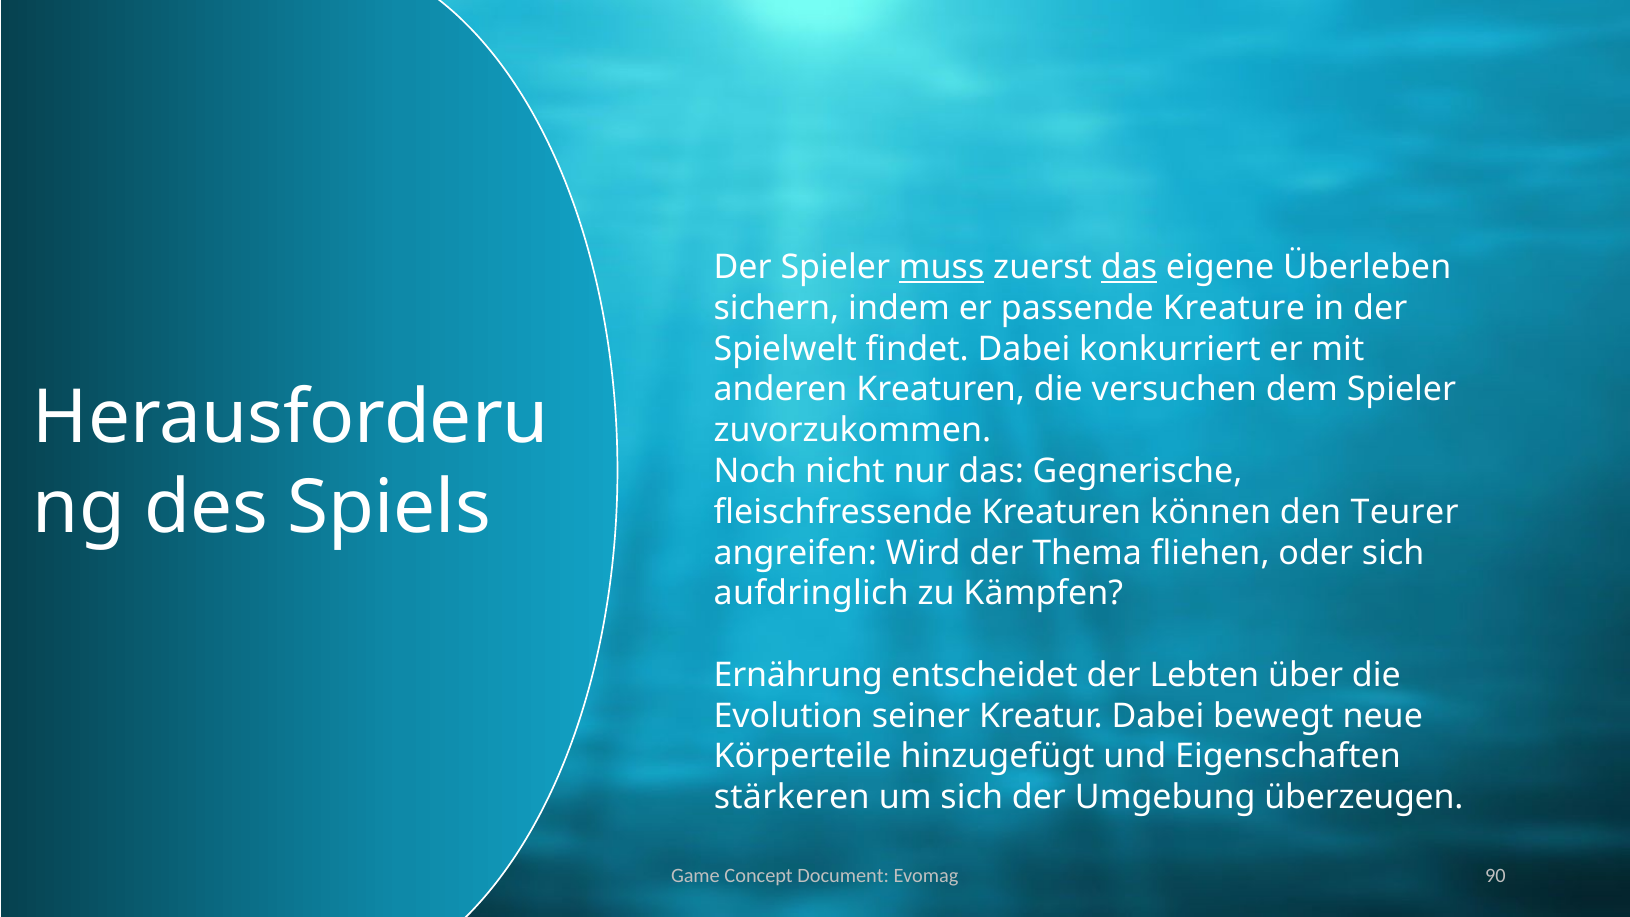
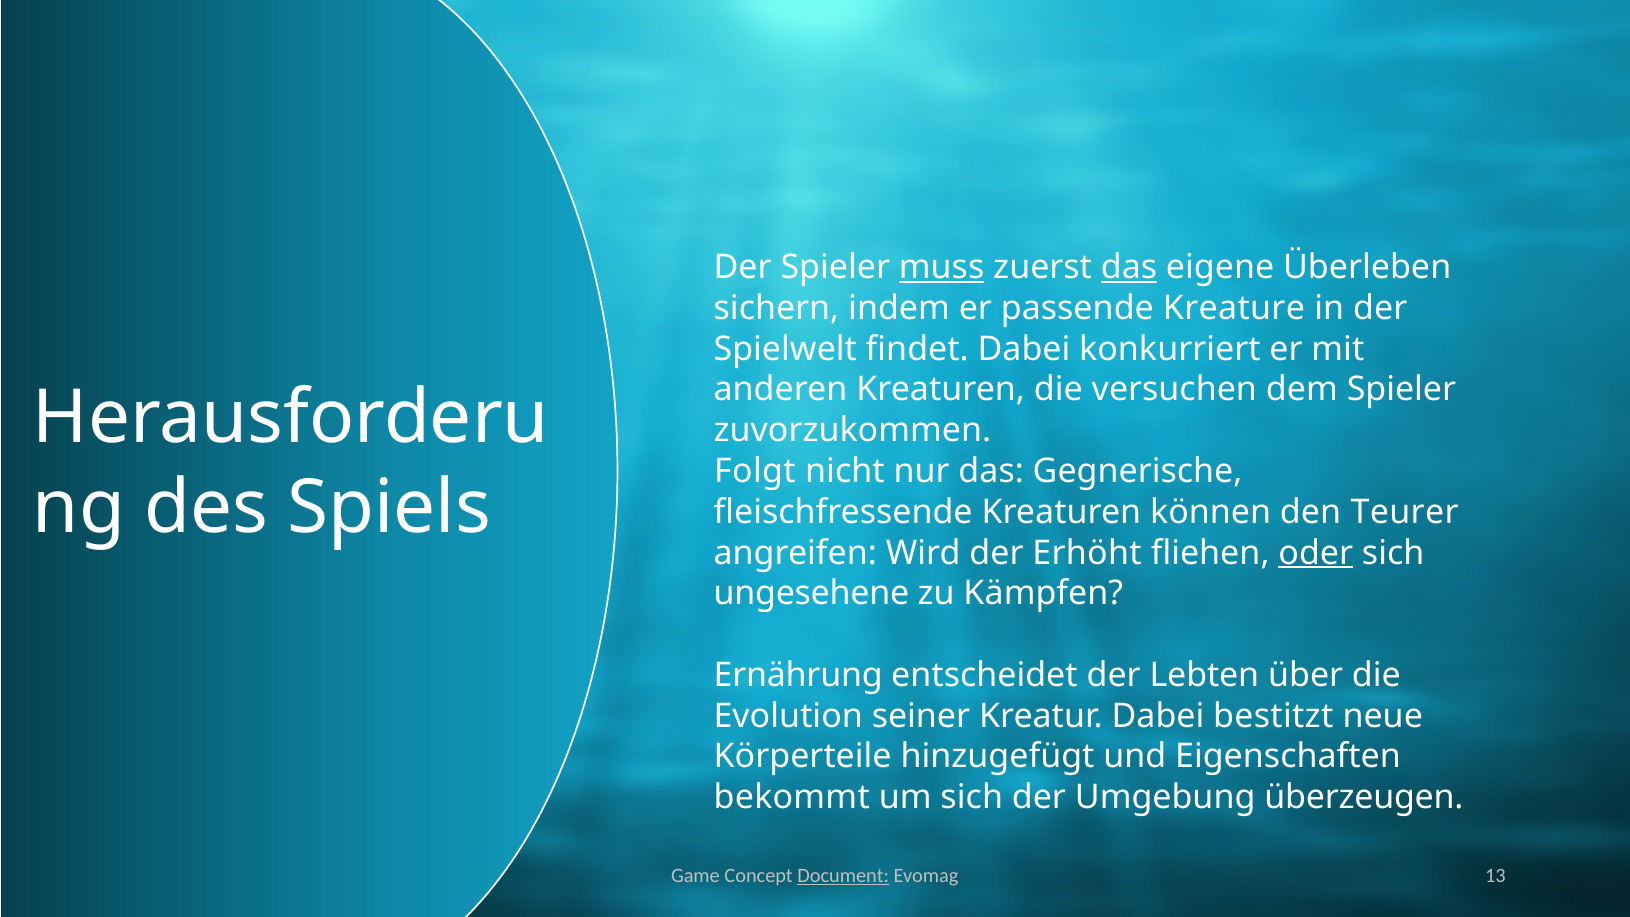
Noch: Noch -> Folgt
Thema: Thema -> Erhöht
oder underline: none -> present
aufdringlich: aufdringlich -> ungesehene
bewegt: bewegt -> bestitzt
stärkeren: stärkeren -> bekommt
Document underline: none -> present
90: 90 -> 13
